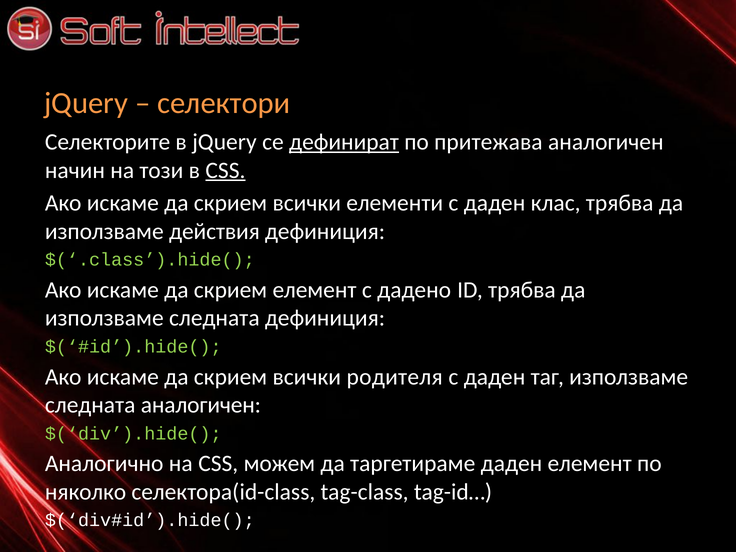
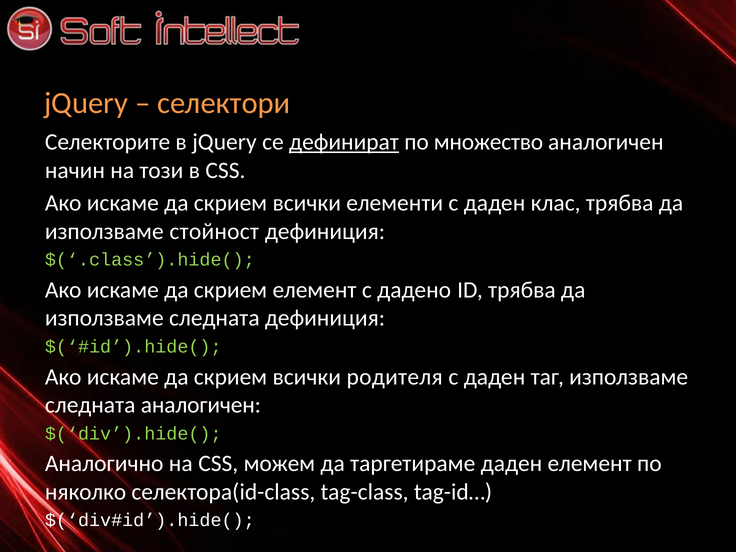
притежава: притежава -> множество
CSS at (225, 170) underline: present -> none
действия: действия -> стойност
